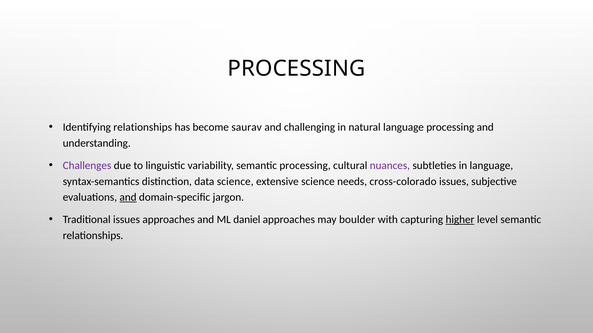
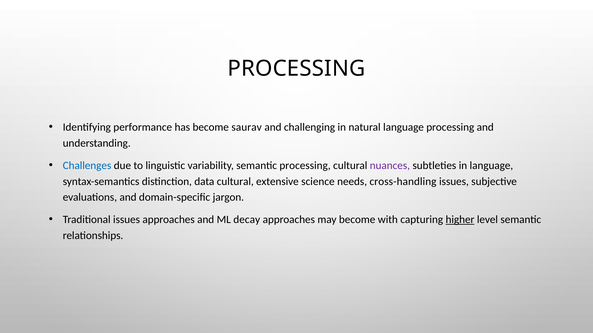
Identifying relationships: relationships -> performance
Challenges colour: purple -> blue
data science: science -> cultural
cross-colorado: cross-colorado -> cross-handling
and at (128, 198) underline: present -> none
daniel: daniel -> decay
may boulder: boulder -> become
